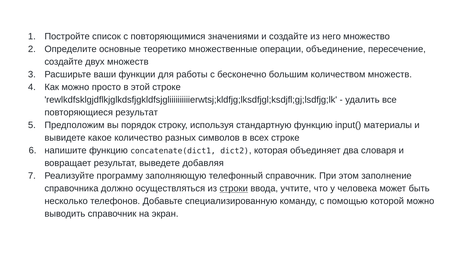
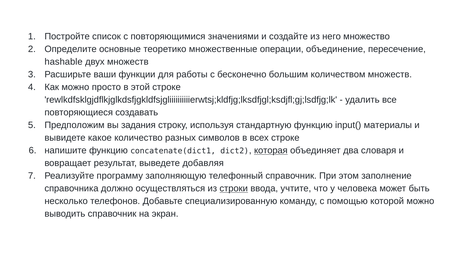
создайте at (64, 62): создайте -> hashable
повторяющиеся результат: результат -> создавать
порядок: порядок -> задания
которая underline: none -> present
